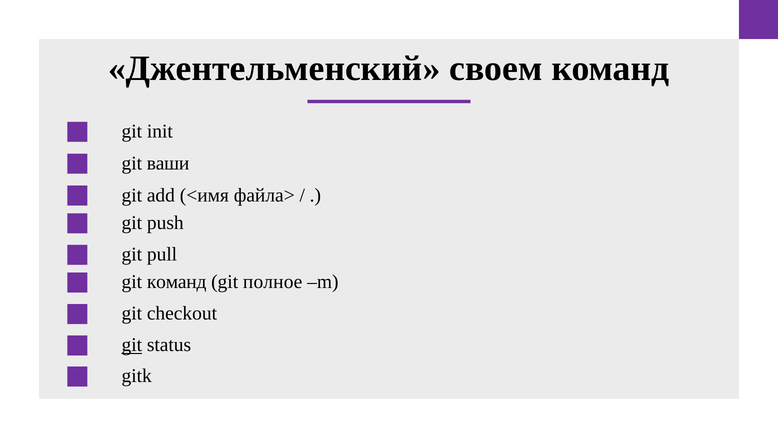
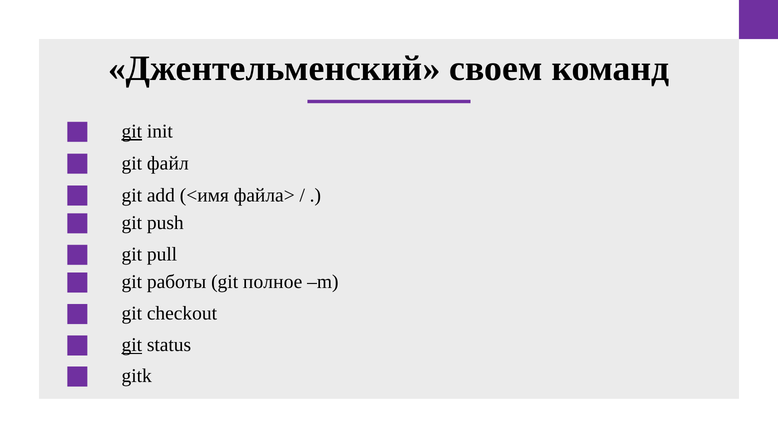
git at (132, 131) underline: none -> present
ваши: ваши -> файл
git команд: команд -> работы
